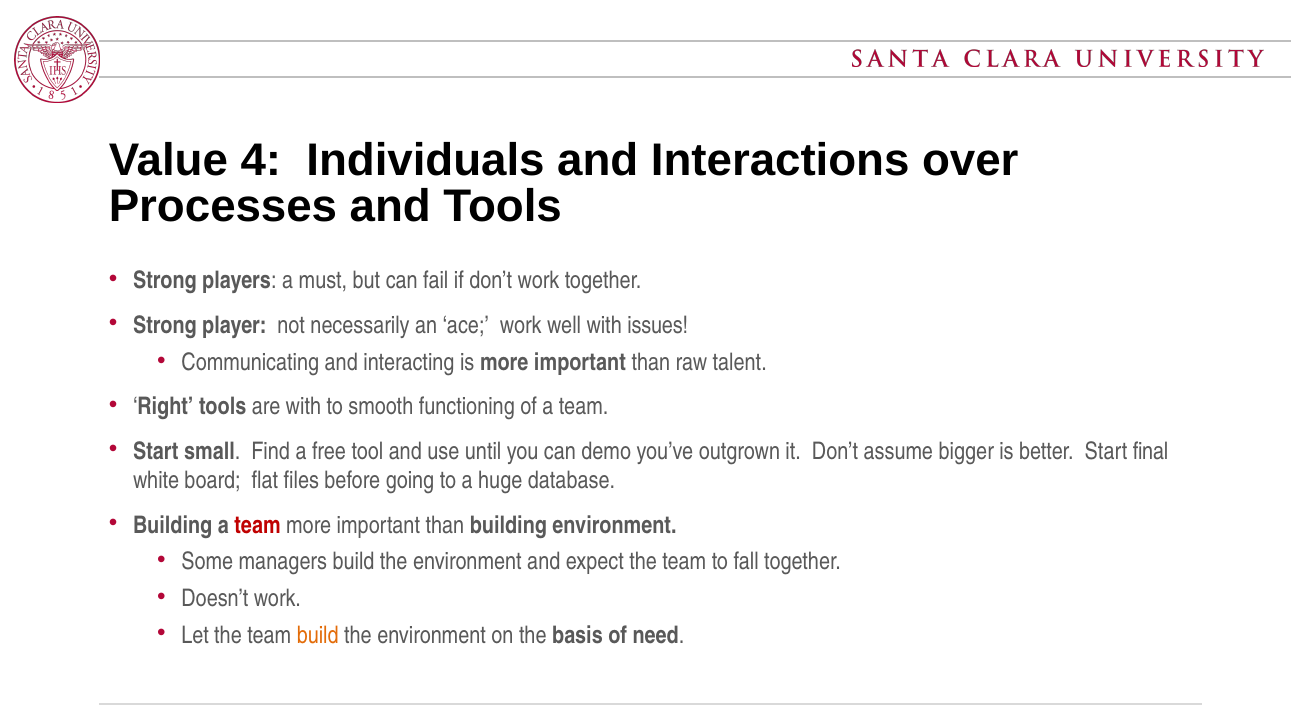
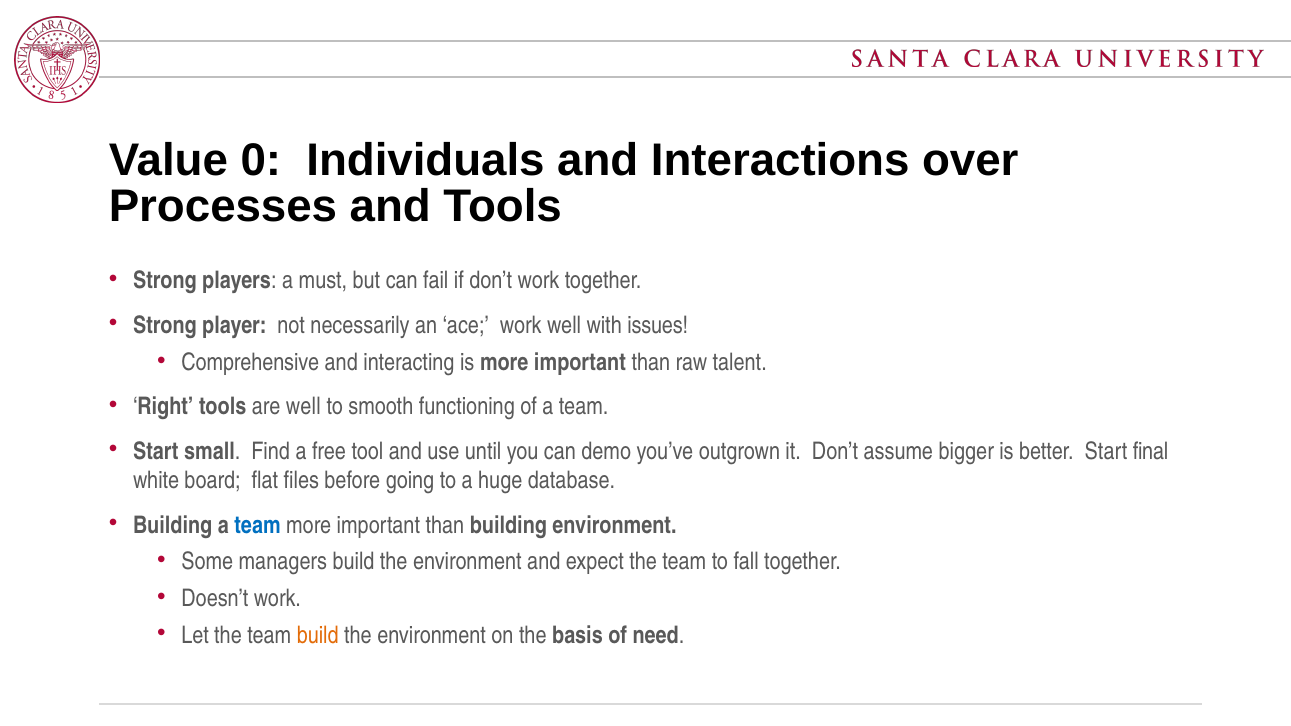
4: 4 -> 0
Communicating: Communicating -> Comprehensive
are with: with -> well
team at (258, 525) colour: red -> blue
